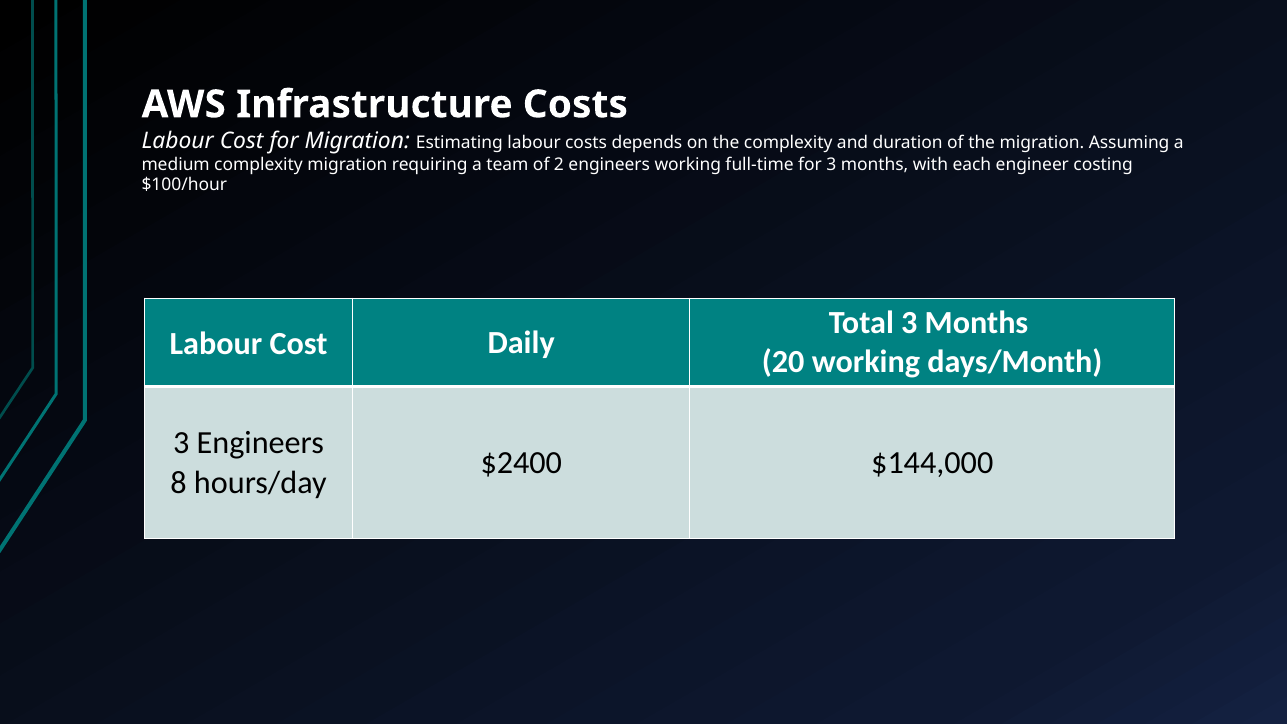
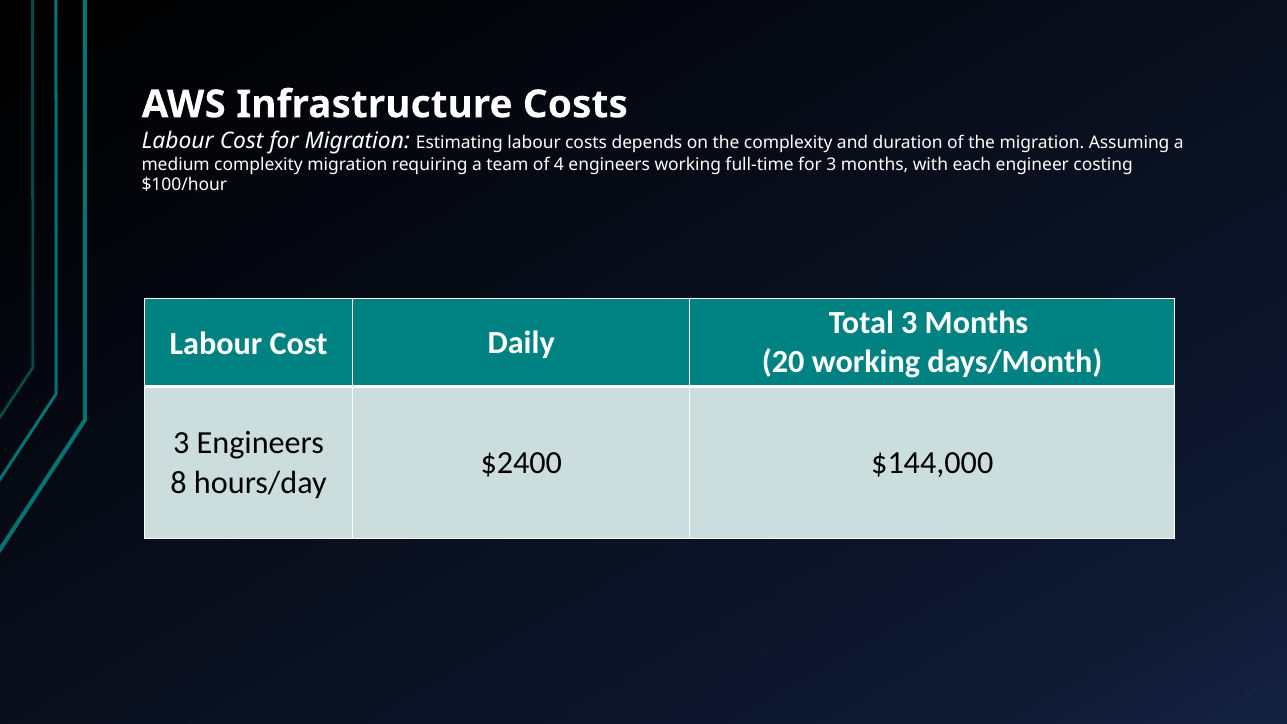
2: 2 -> 4
